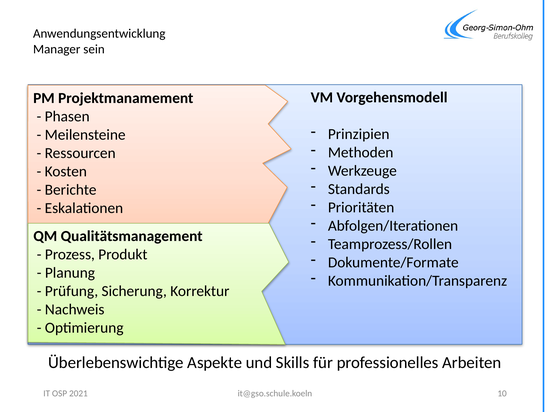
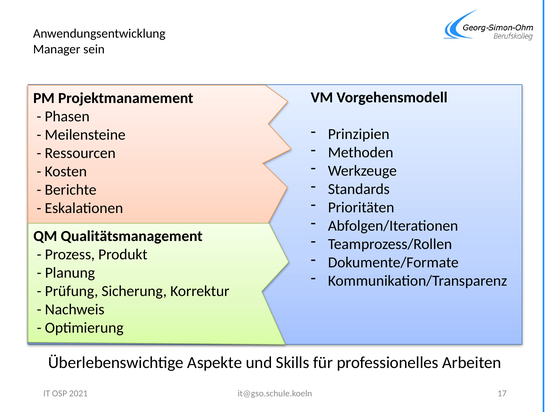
10: 10 -> 17
